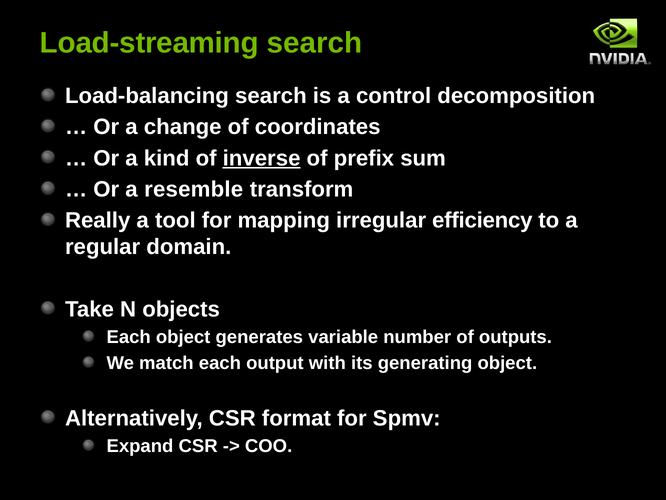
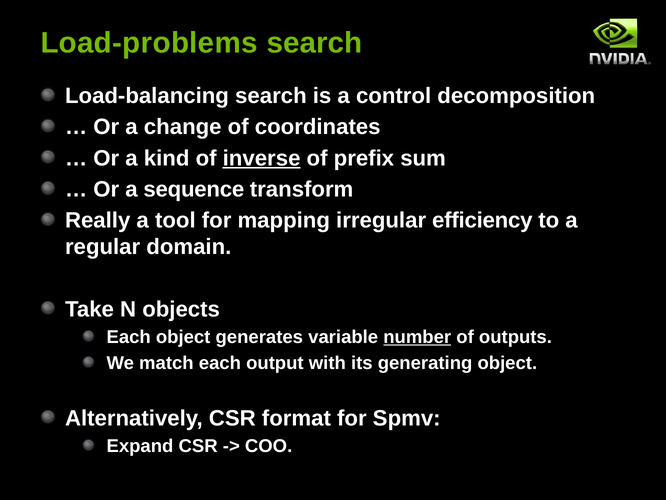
Load-streaming: Load-streaming -> Load-problems
resemble: resemble -> sequence
number underline: none -> present
